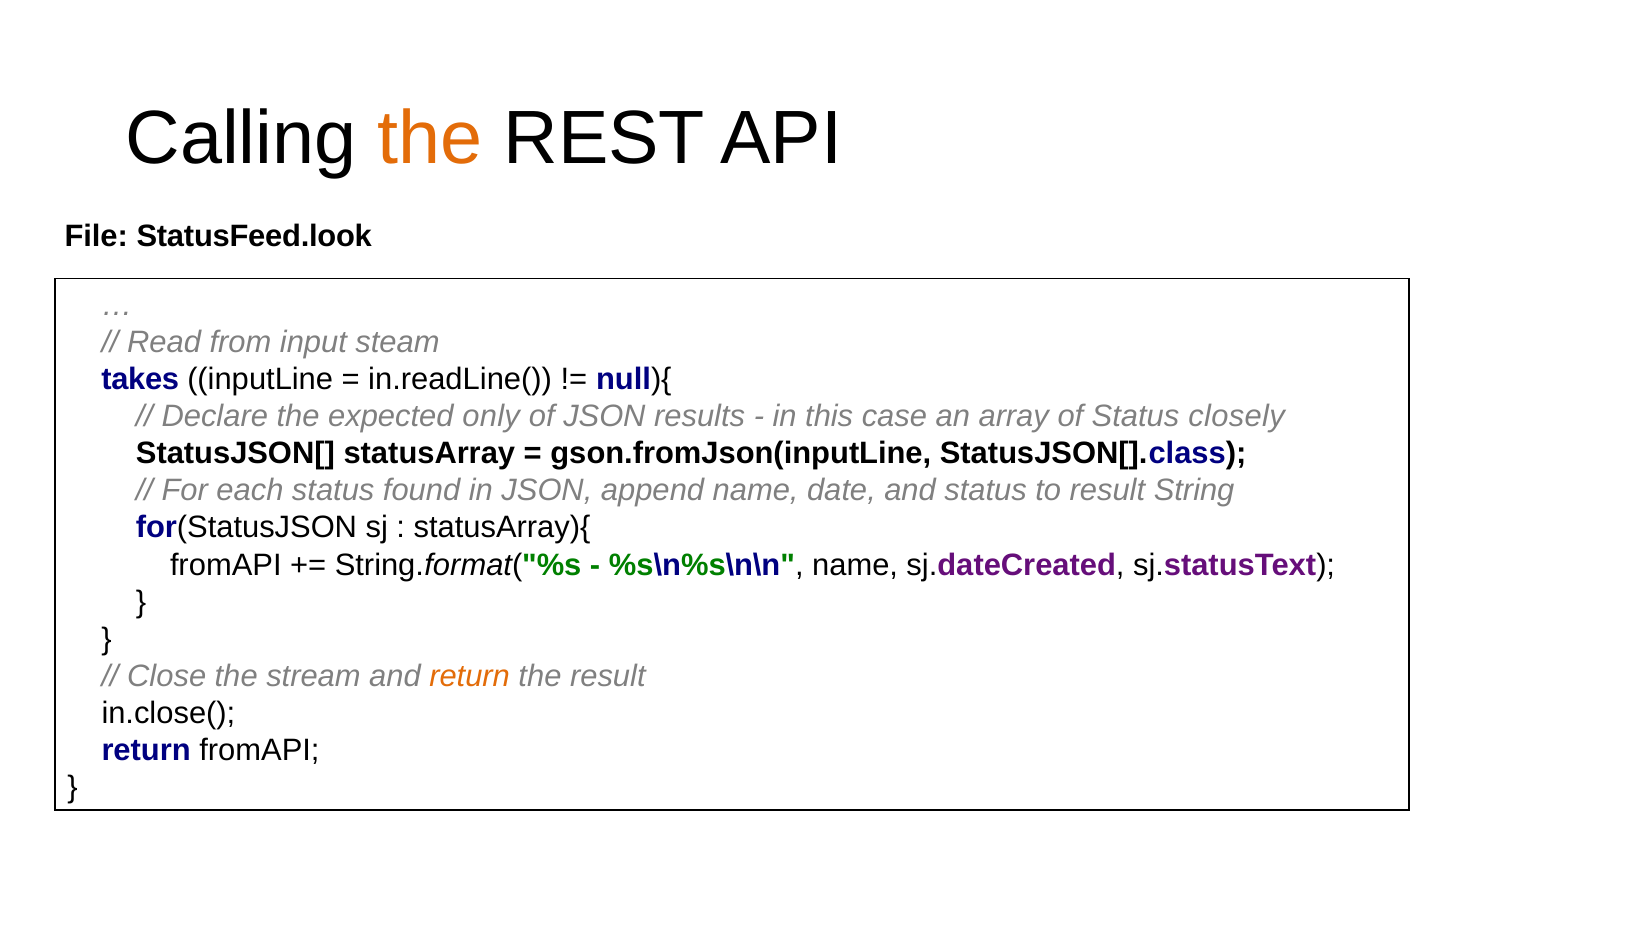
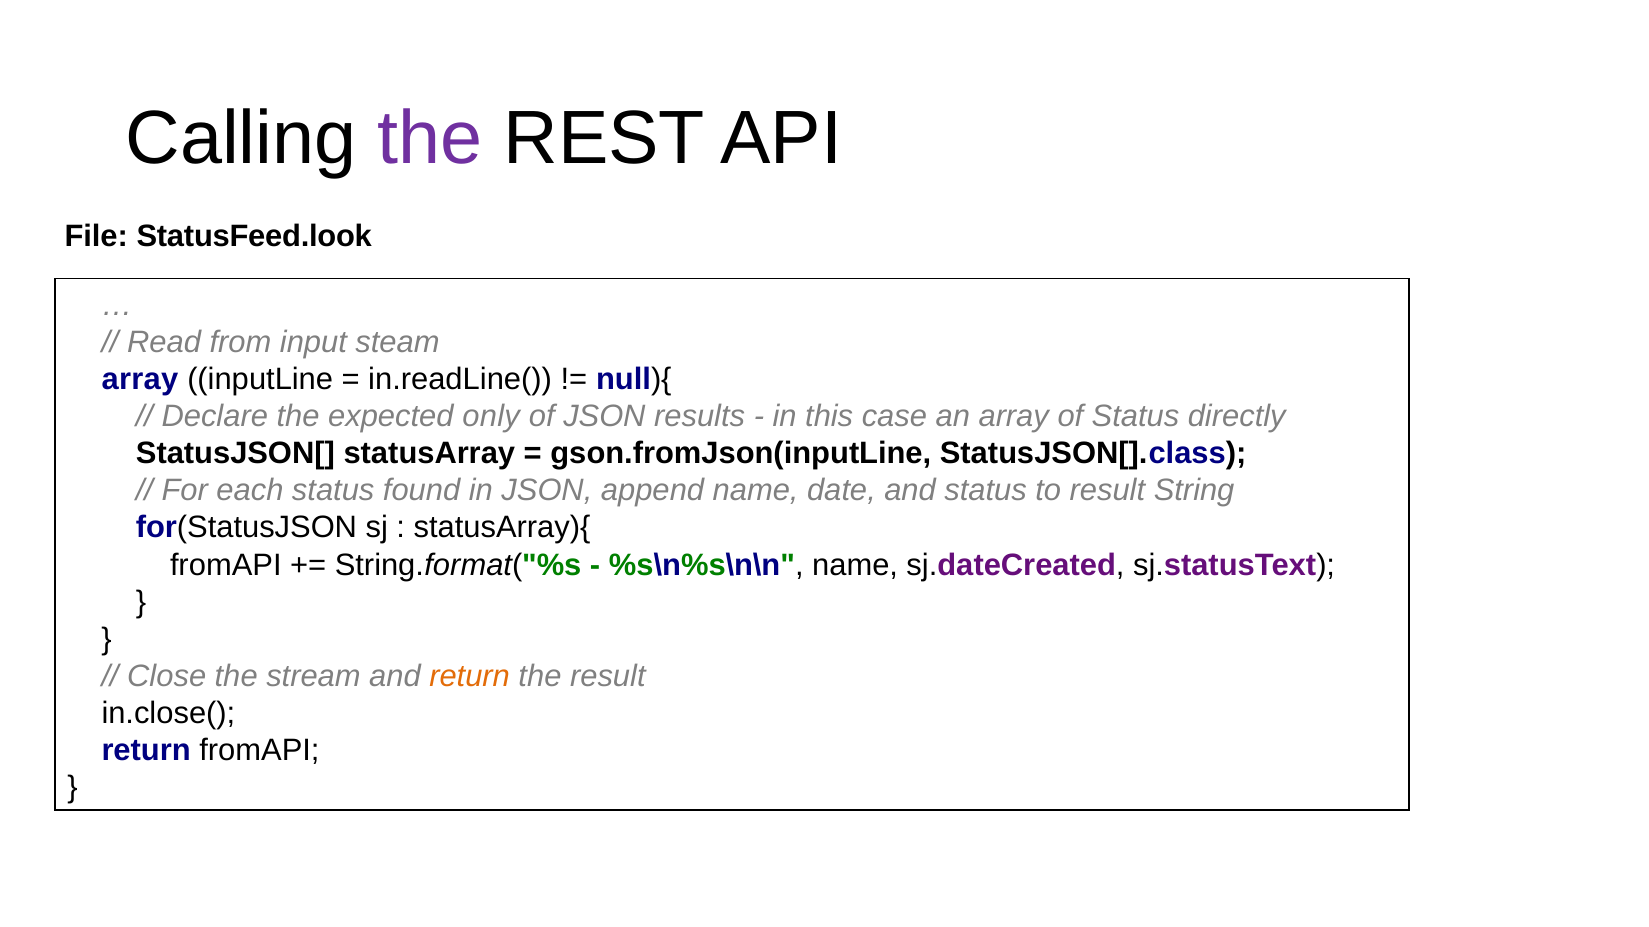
the at (430, 139) colour: orange -> purple
takes at (140, 380): takes -> array
closely: closely -> directly
